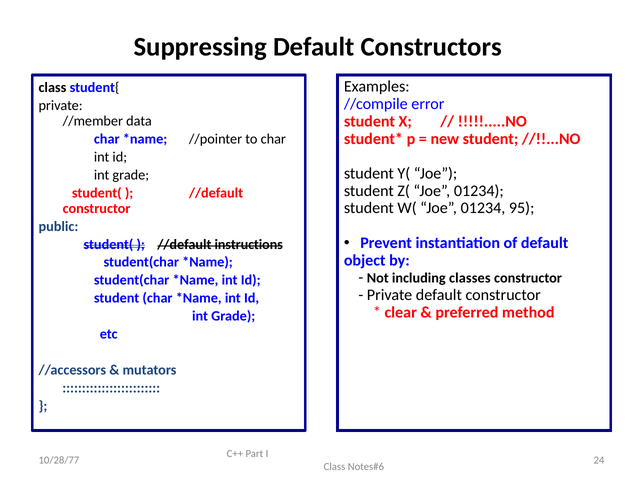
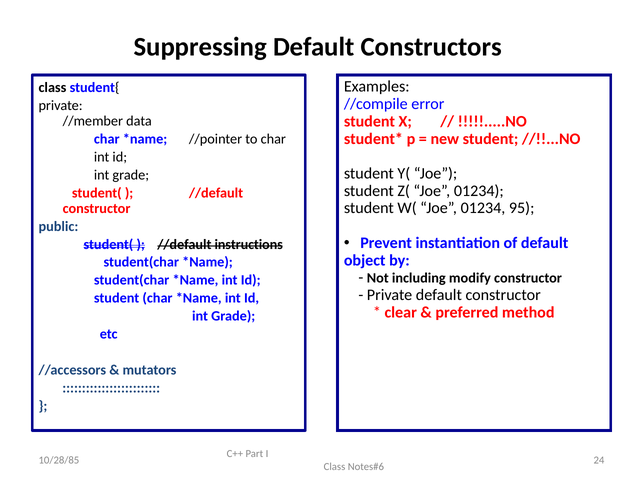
classes: classes -> modify
10/28/77: 10/28/77 -> 10/28/85
